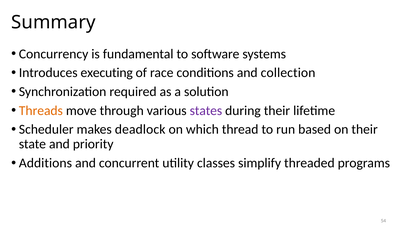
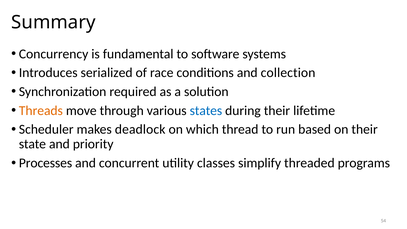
executing: executing -> serialized
states colour: purple -> blue
Additions: Additions -> Processes
